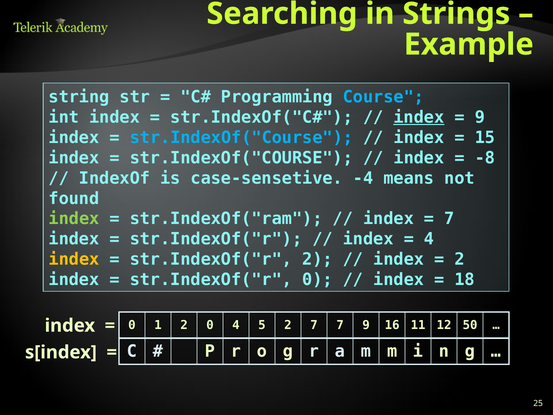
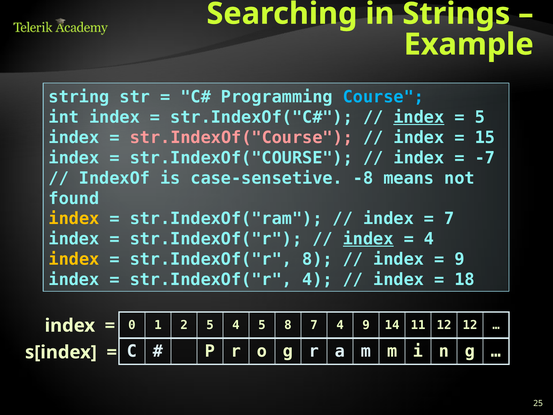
9 at (480, 117): 9 -> 5
str.IndexOf("Course at (241, 138) colour: light blue -> pink
-8: -8 -> -7
-4: -4 -> -8
index at (74, 219) colour: light green -> yellow
index at (368, 239) underline: none -> present
str.IndexOf("r 2: 2 -> 8
2 at (460, 259): 2 -> 9
str.IndexOf("r 0: 0 -> 4
2 0: 0 -> 5
5 2: 2 -> 8
7 7: 7 -> 4
16: 16 -> 14
12 50: 50 -> 12
